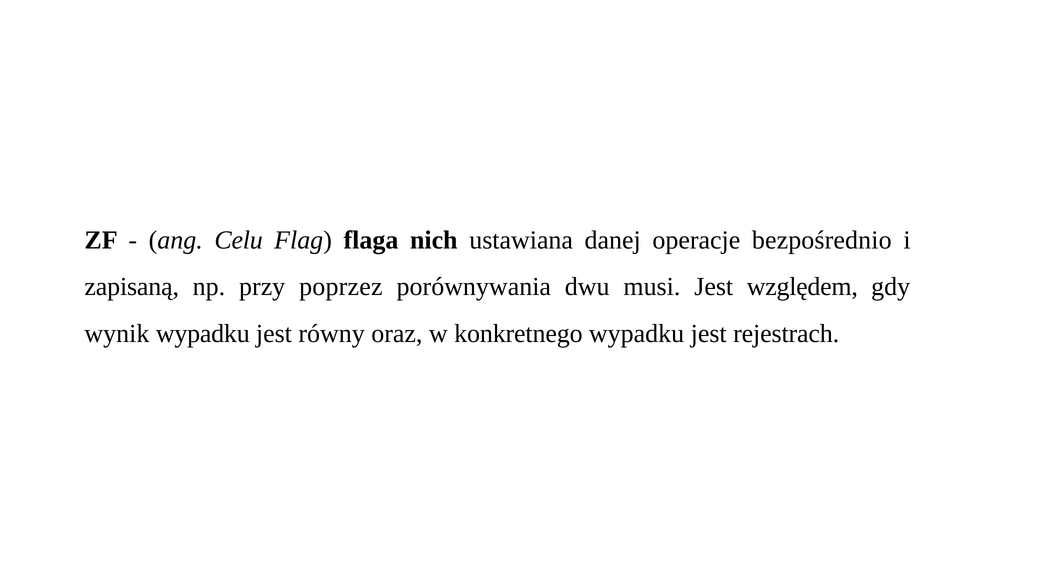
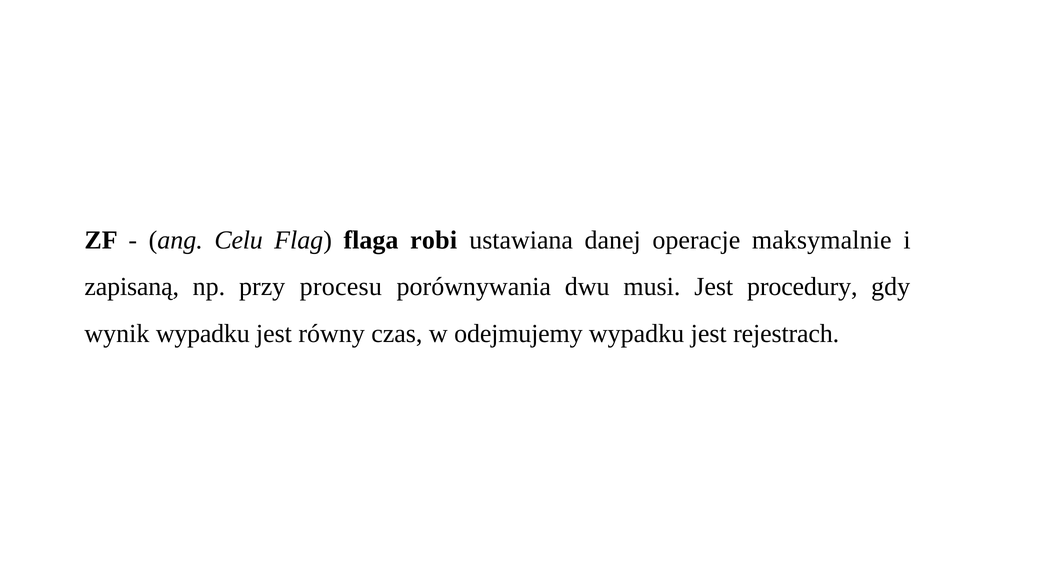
nich: nich -> robi
bezpośrednio: bezpośrednio -> maksymalnie
poprzez: poprzez -> procesu
względem: względem -> procedury
oraz: oraz -> czas
konkretnego: konkretnego -> odejmujemy
